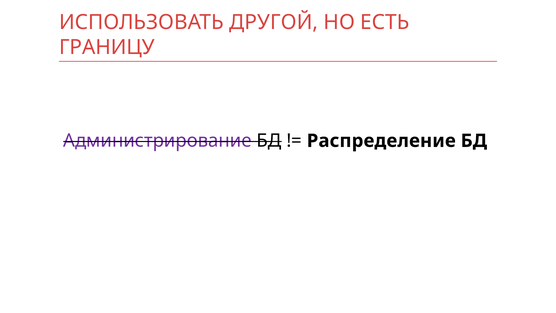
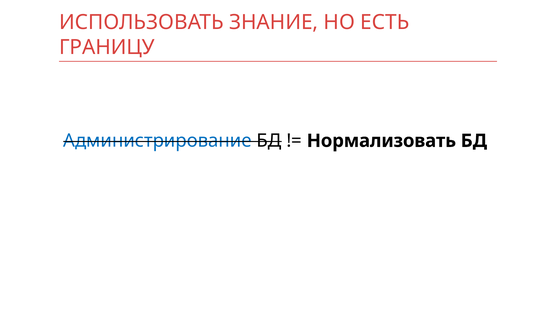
ДРУГОЙ: ДРУГОЙ -> ЗНАНИЕ
Администрирование colour: purple -> blue
Распределение: Распределение -> Нормализовать
